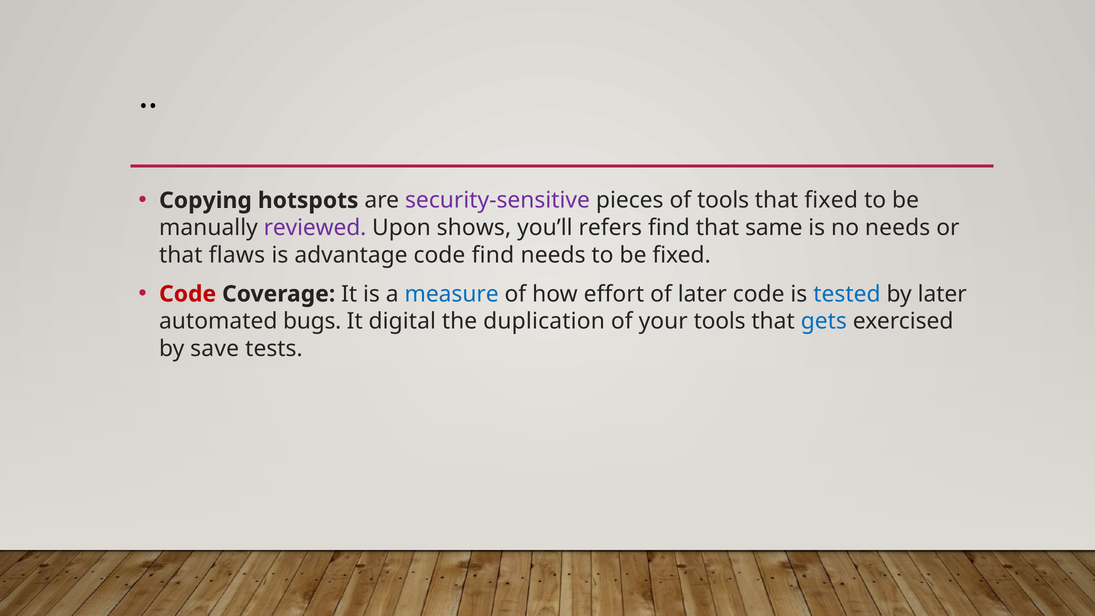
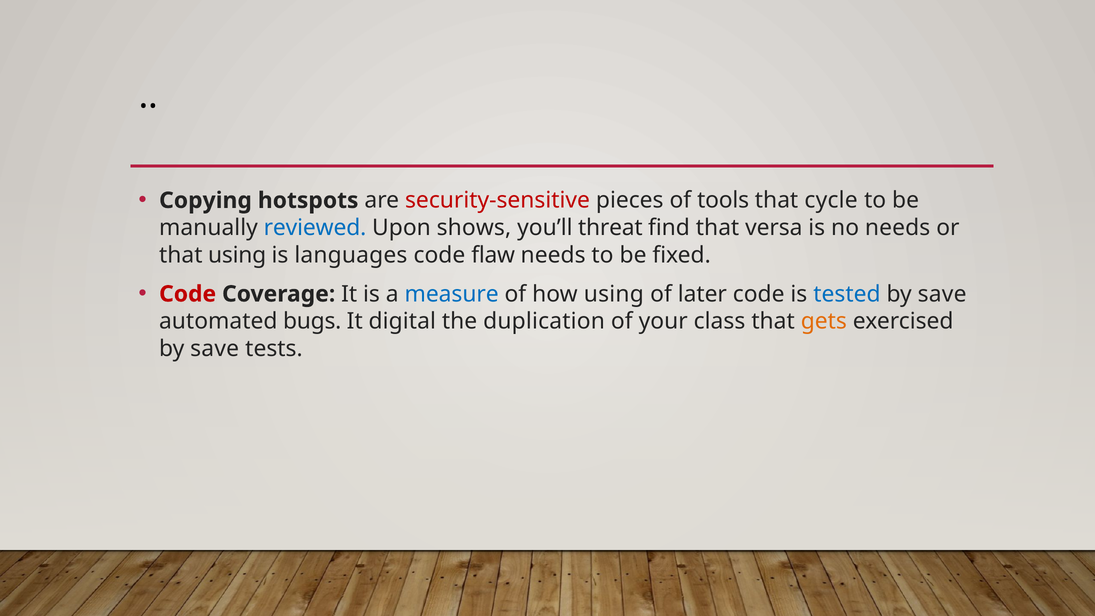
security-sensitive colour: purple -> red
that fixed: fixed -> cycle
reviewed colour: purple -> blue
refers: refers -> threat
same: same -> versa
that flaws: flaws -> using
advantage: advantage -> languages
code find: find -> flaw
how effort: effort -> using
later at (942, 294): later -> save
your tools: tools -> class
gets colour: blue -> orange
